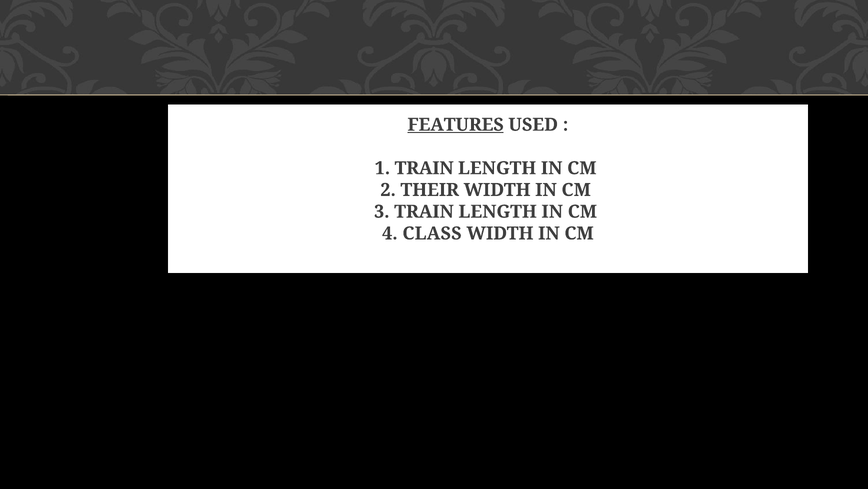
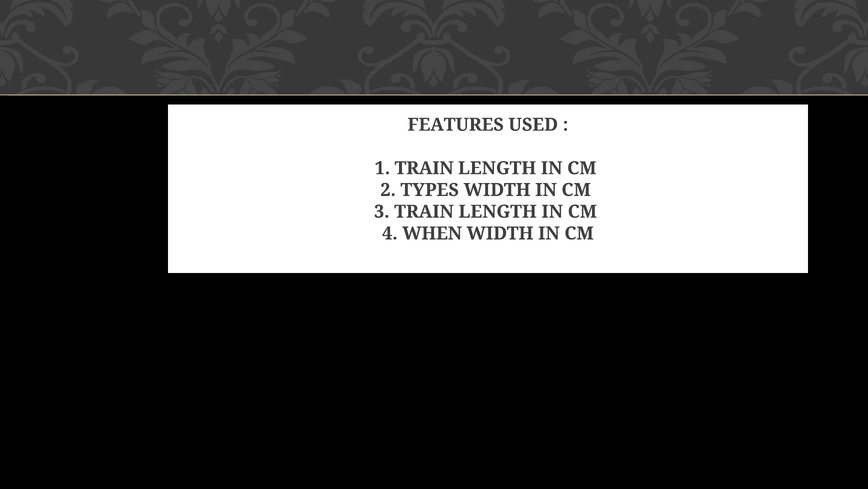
FEATURES underline: present -> none
THEIR: THEIR -> TYPES
CLASS: CLASS -> WHEN
